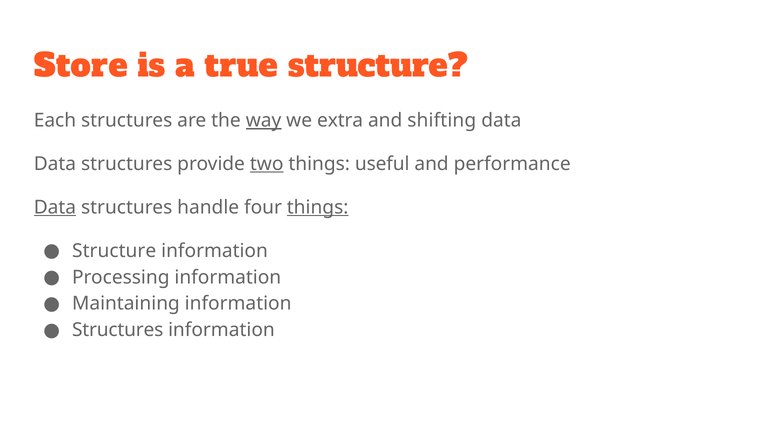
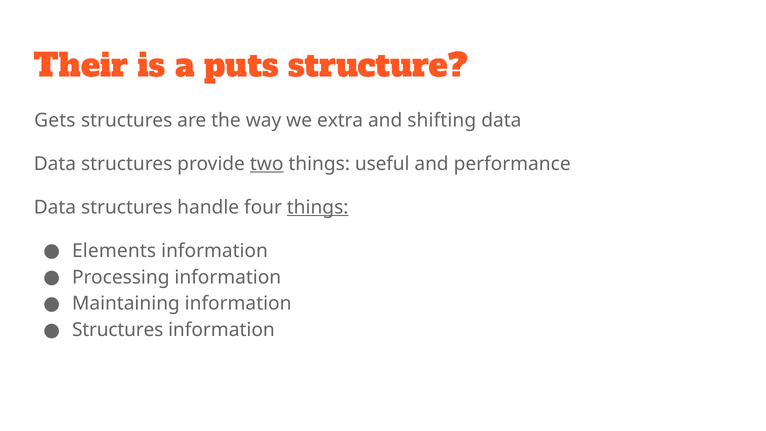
Store: Store -> Their
true: true -> puts
Each: Each -> Gets
way underline: present -> none
Data at (55, 207) underline: present -> none
Structure at (114, 251): Structure -> Elements
